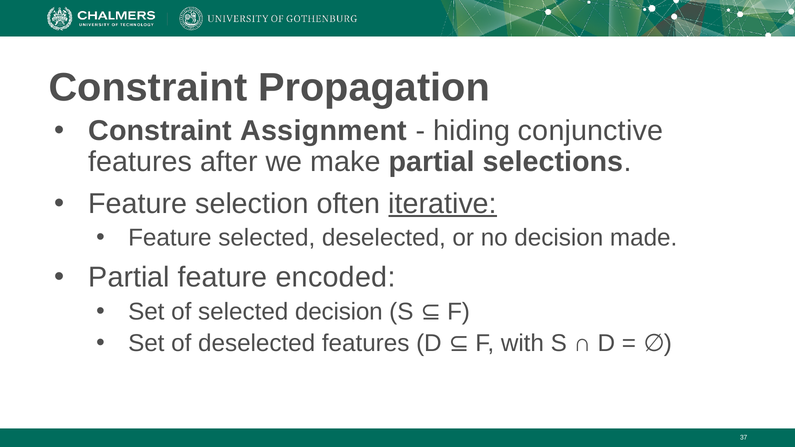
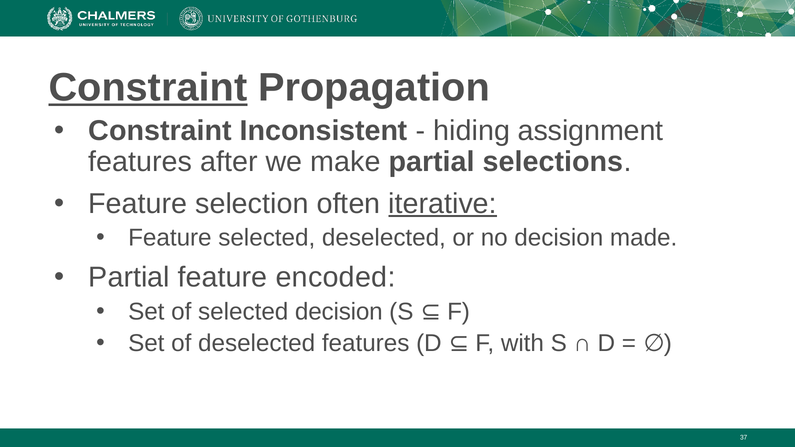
Constraint at (148, 88) underline: none -> present
Assignment: Assignment -> Inconsistent
conjunctive: conjunctive -> assignment
